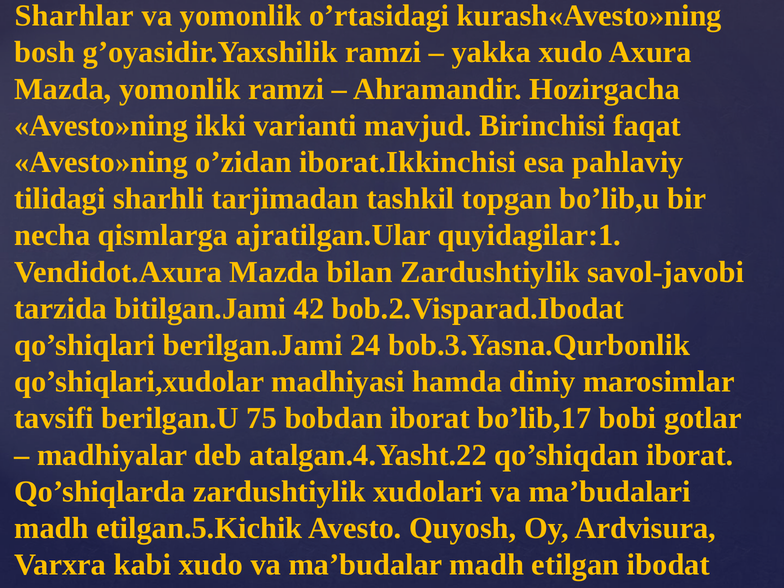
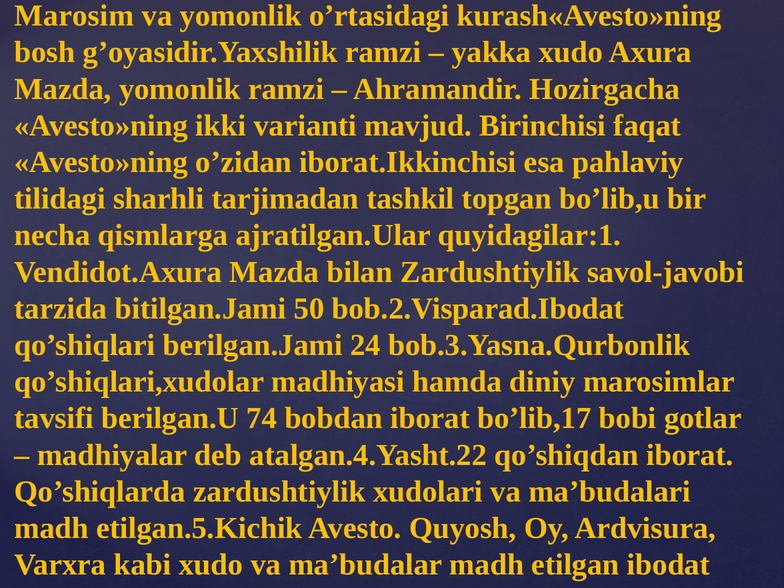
Sharhlar: Sharhlar -> Marosim
42: 42 -> 50
75: 75 -> 74
